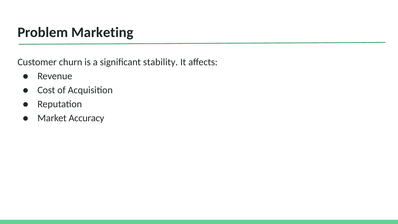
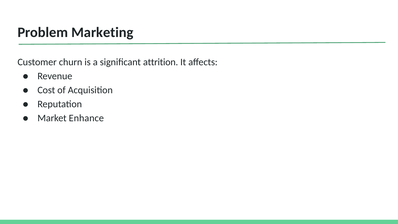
stability: stability -> attrition
Accuracy: Accuracy -> Enhance
